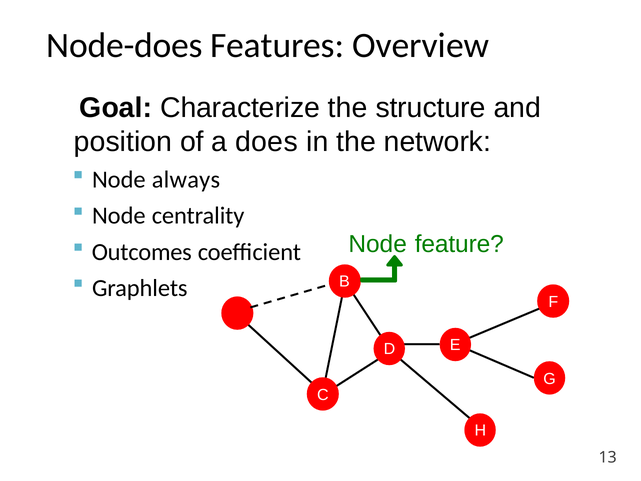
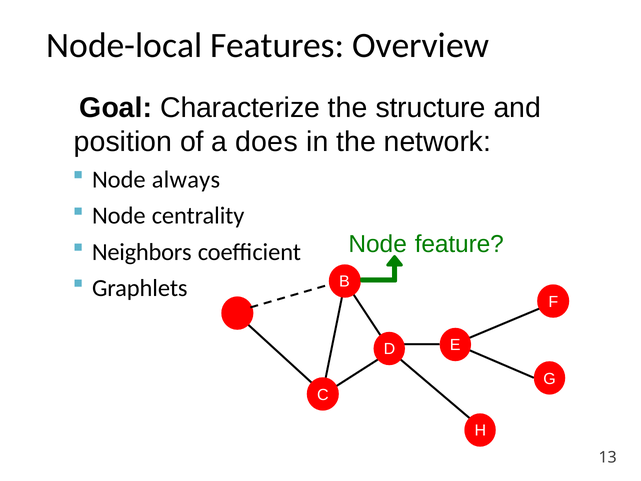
Node-does: Node-does -> Node-local
Outcomes: Outcomes -> Neighbors
